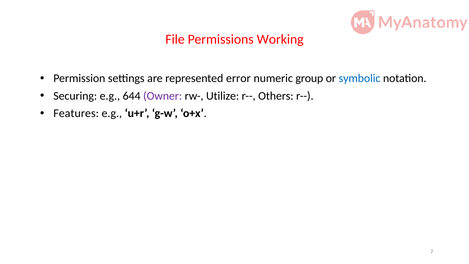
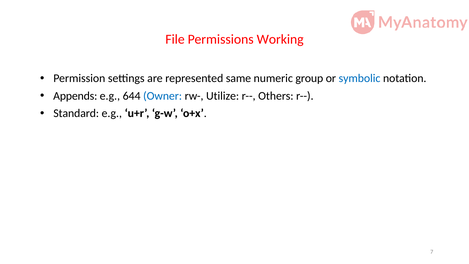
error: error -> same
Securing: Securing -> Appends
Owner colour: purple -> blue
Features: Features -> Standard
